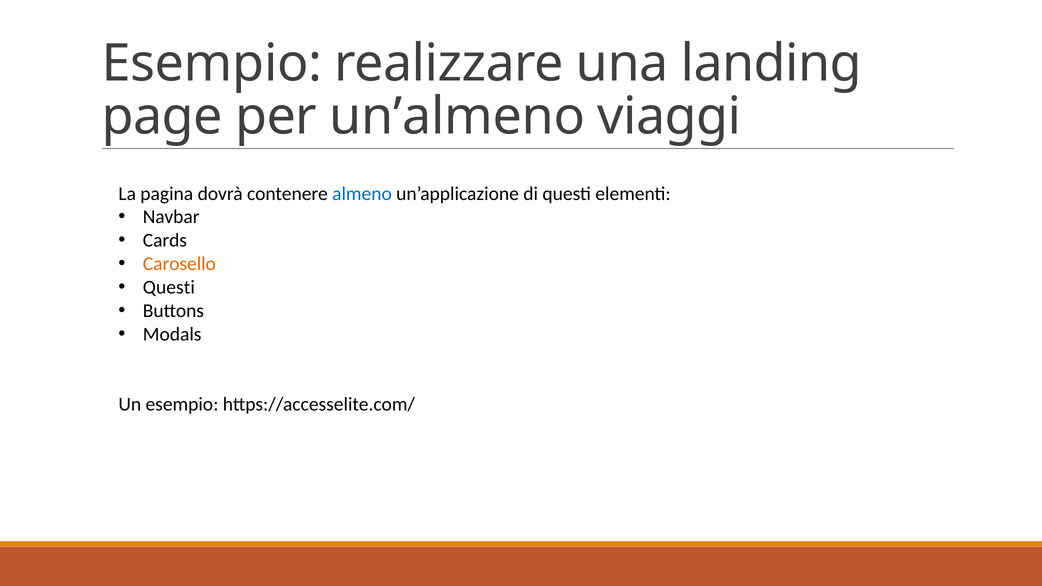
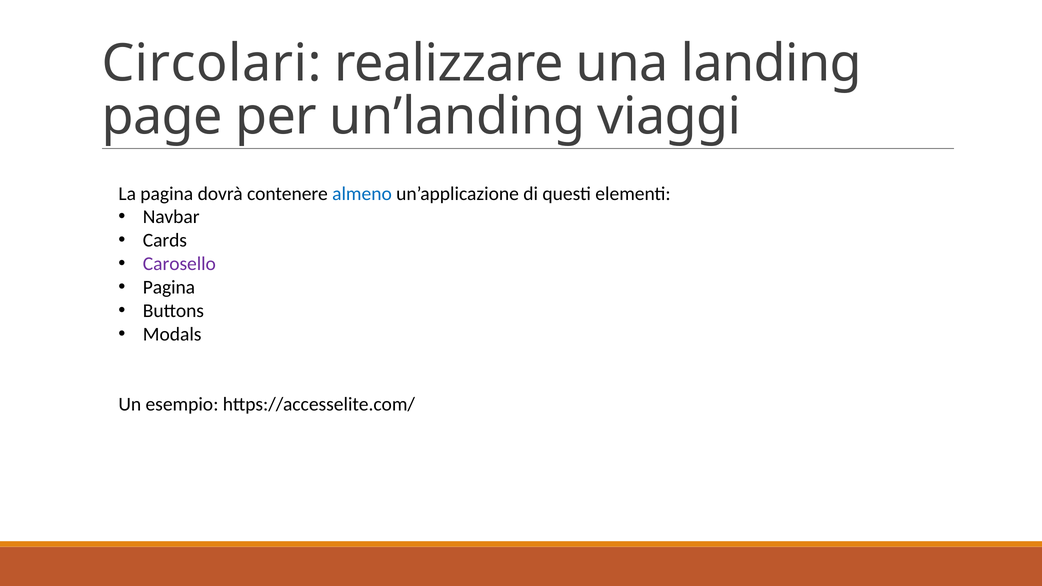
Esempio at (212, 64): Esempio -> Circolari
un’almeno: un’almeno -> un’landing
Carosello colour: orange -> purple
Questi at (169, 287): Questi -> Pagina
